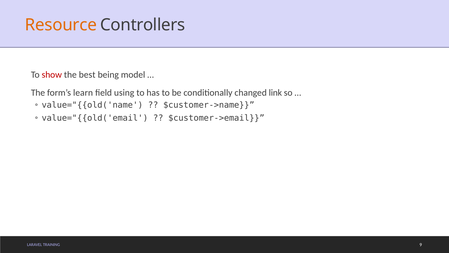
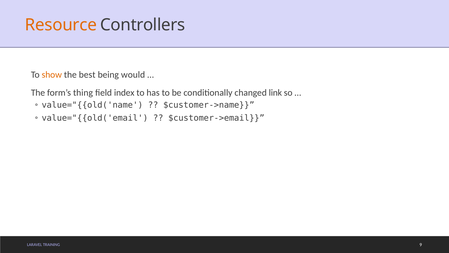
show colour: red -> orange
model: model -> would
learn: learn -> thing
using: using -> index
